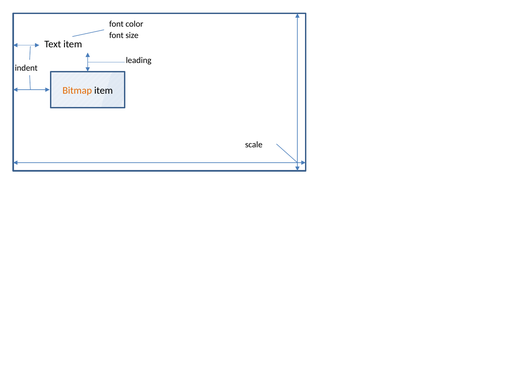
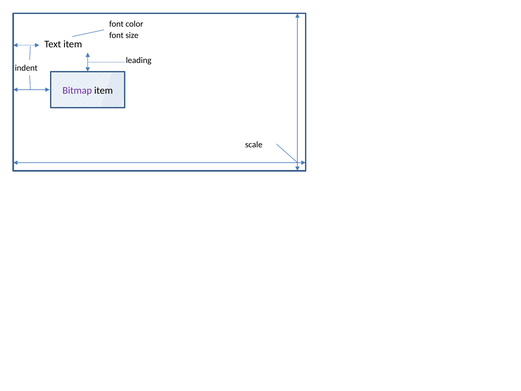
Bitmap colour: orange -> purple
